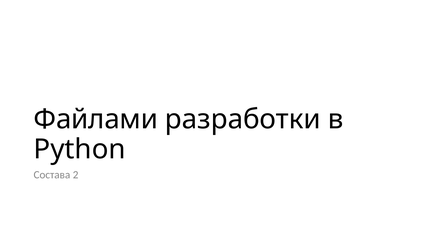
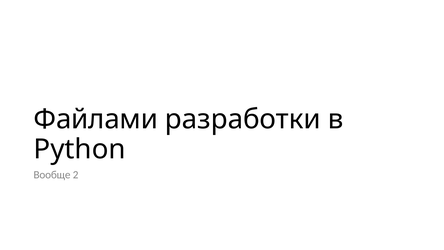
Состава: Состава -> Вообще
